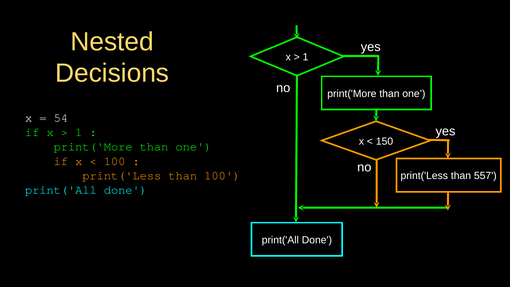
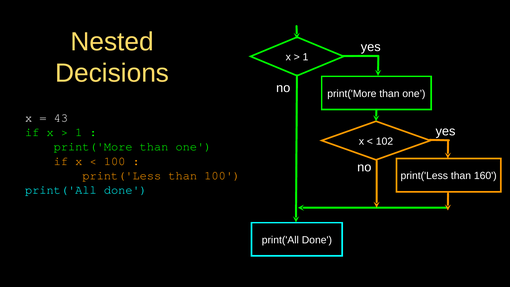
54: 54 -> 43
150: 150 -> 102
557: 557 -> 160
